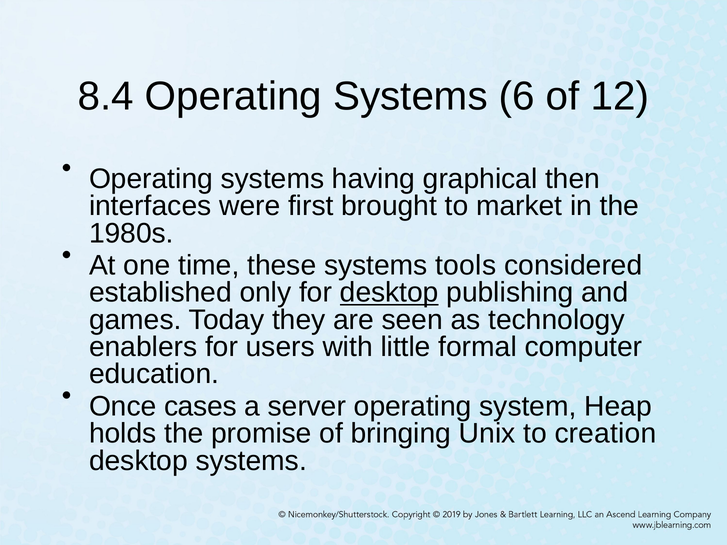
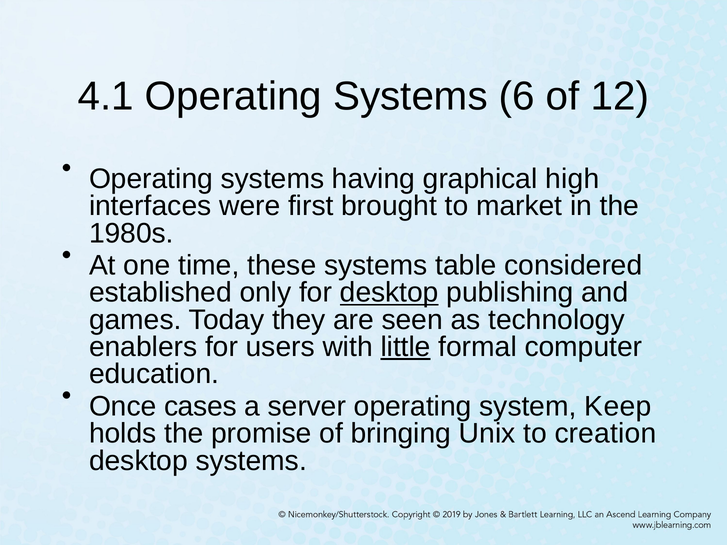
8.4: 8.4 -> 4.1
then: then -> high
tools: tools -> table
little underline: none -> present
Heap: Heap -> Keep
